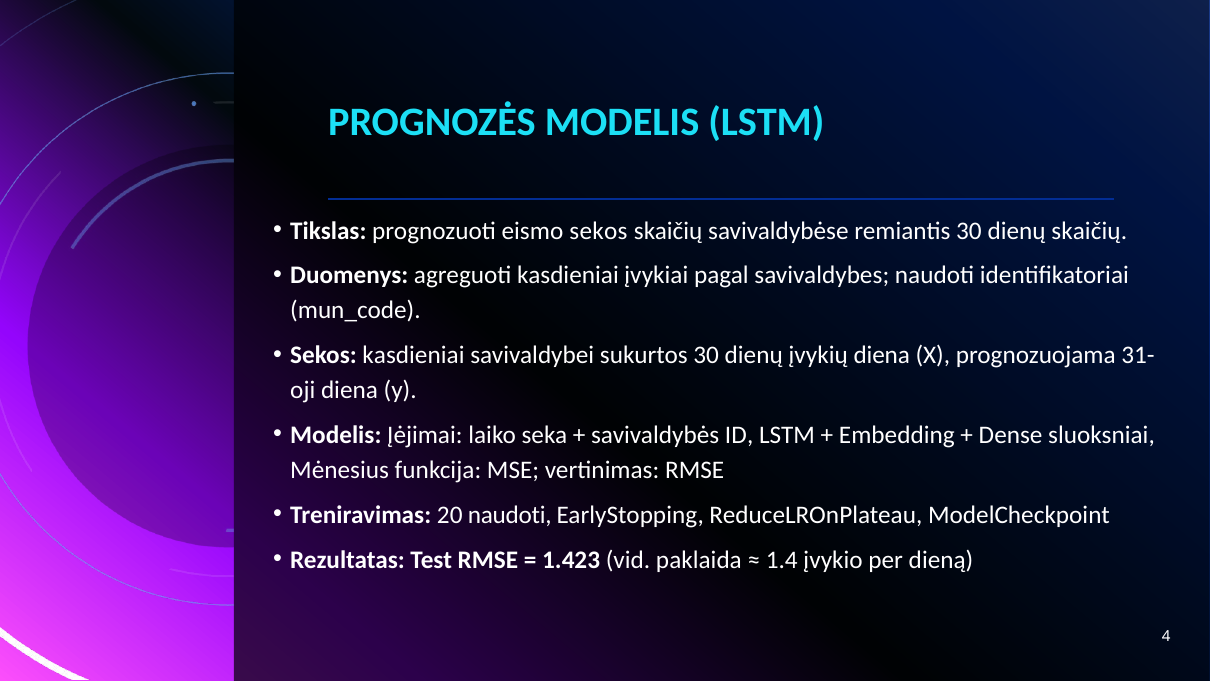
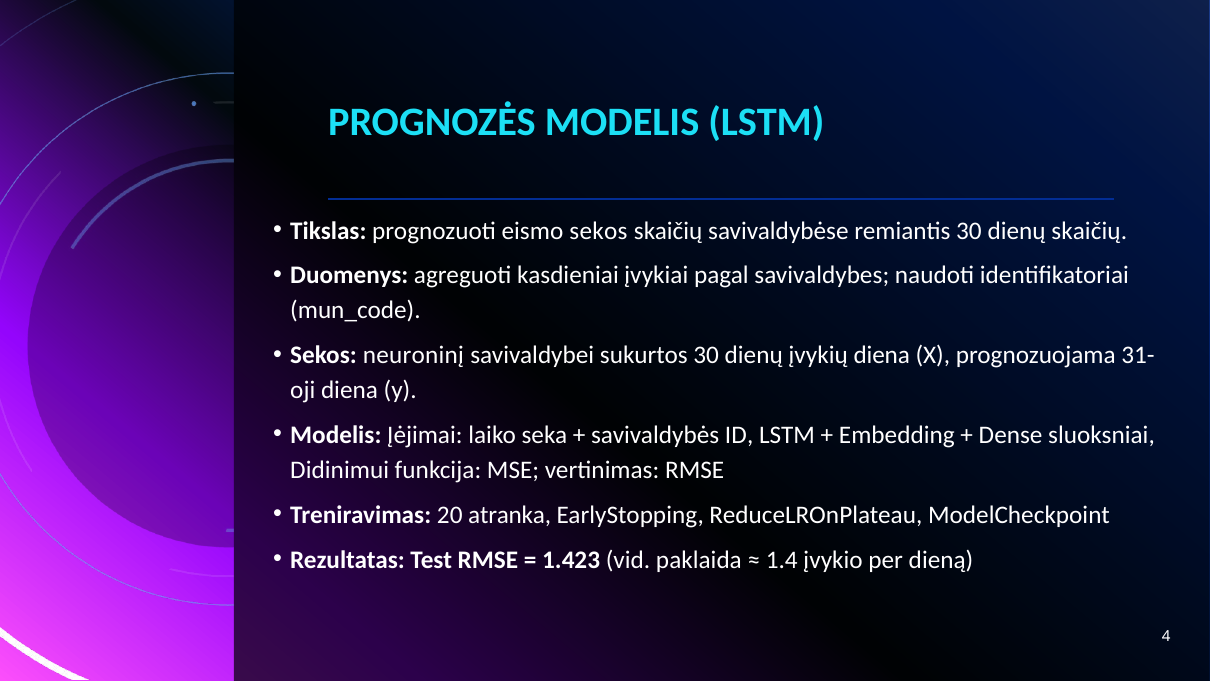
Sekos kasdieniai: kasdieniai -> neuroninį
Mėnesius: Mėnesius -> Didinimui
20 naudoti: naudoti -> atranka
